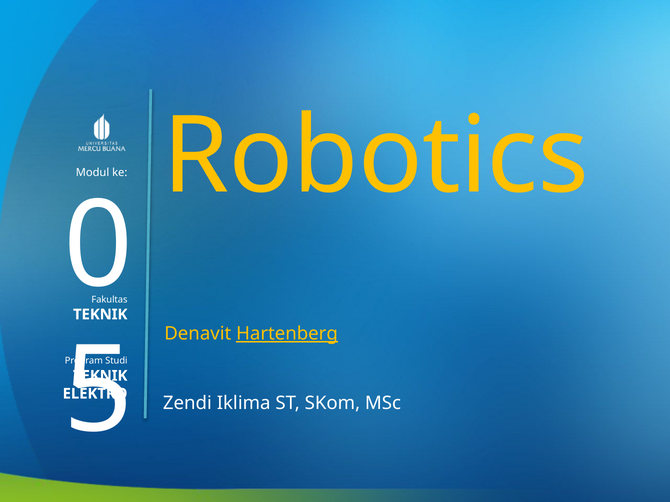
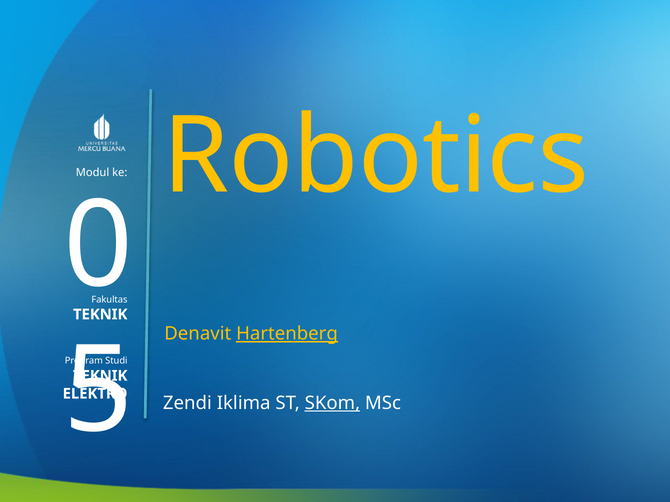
SKom underline: none -> present
